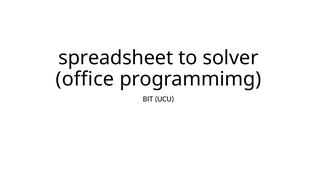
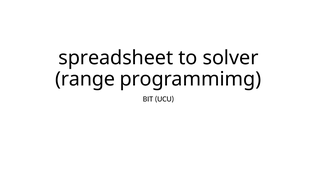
office: office -> range
